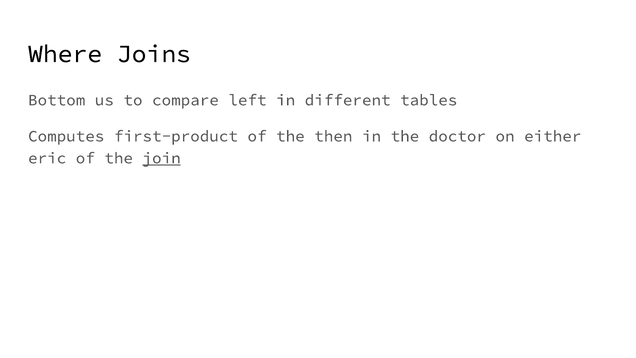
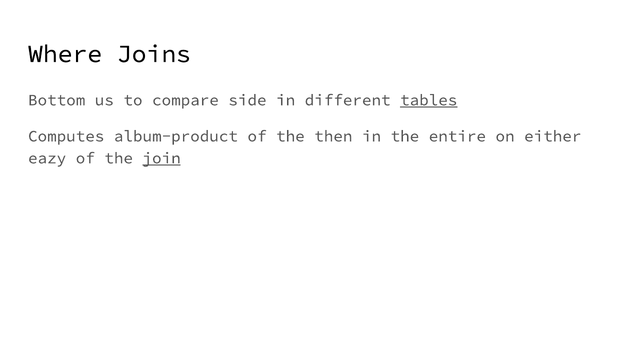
left: left -> side
tables underline: none -> present
first-product: first-product -> album-product
doctor: doctor -> entire
eric: eric -> eazy
